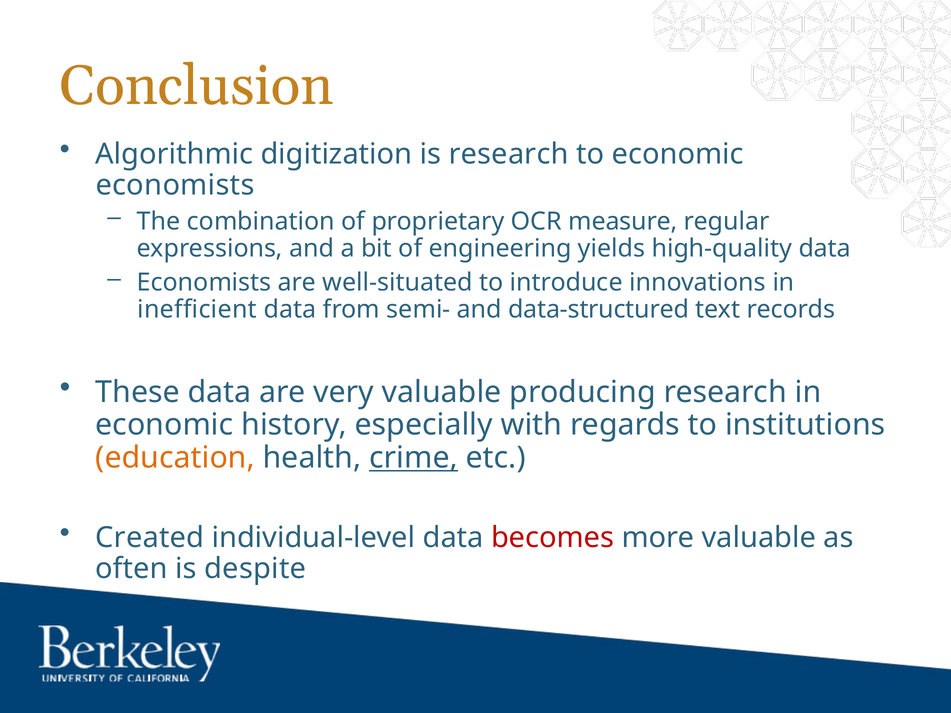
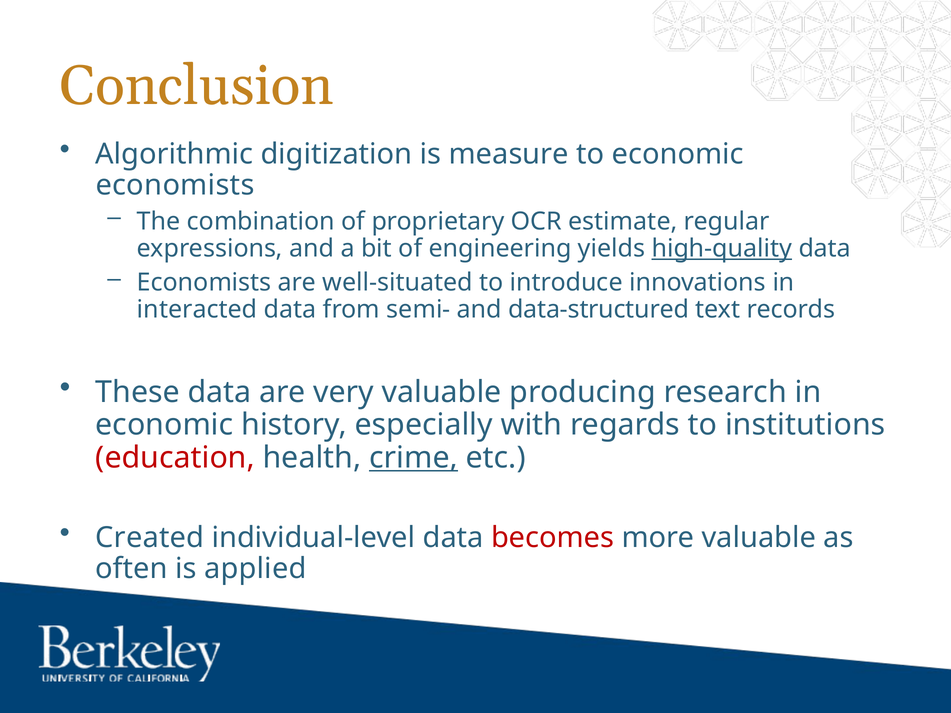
is research: research -> measure
measure: measure -> estimate
high-quality underline: none -> present
inefficient: inefficient -> interacted
education colour: orange -> red
despite: despite -> applied
